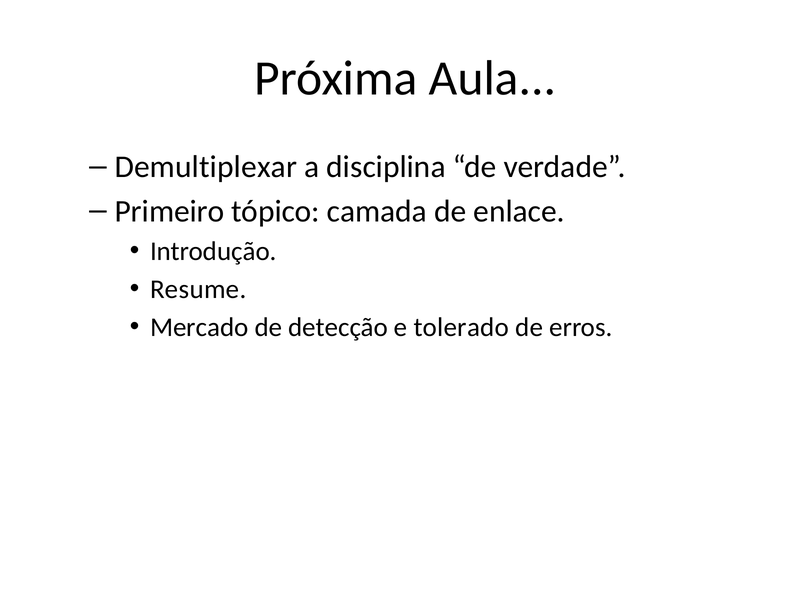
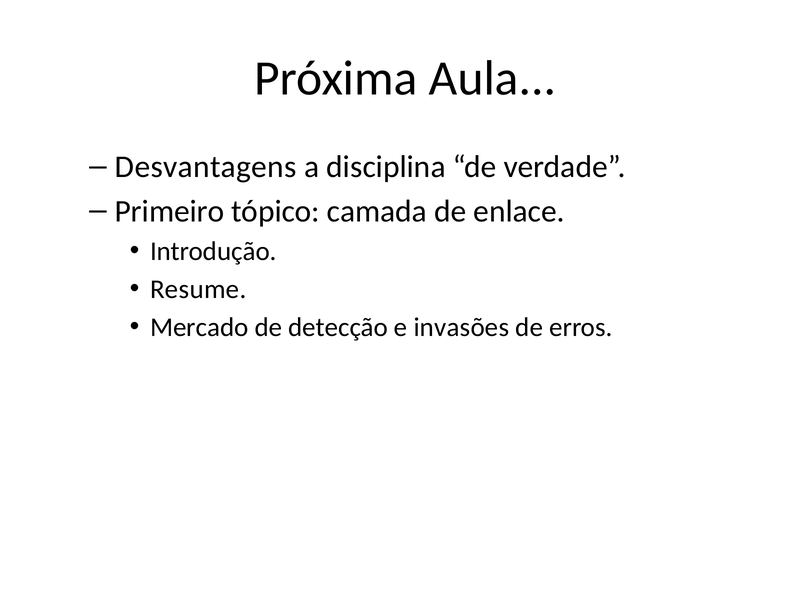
Demultiplexar: Demultiplexar -> Desvantagens
tolerado: tolerado -> invasões
